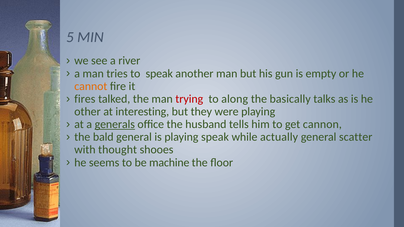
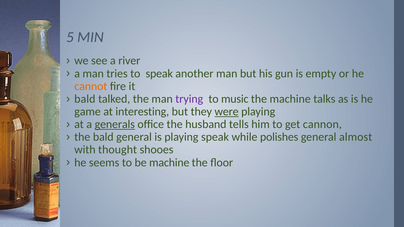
fires at (85, 99): fires -> bald
trying colour: red -> purple
along: along -> music
the basically: basically -> machine
other: other -> game
were underline: none -> present
actually: actually -> polishes
scatter: scatter -> almost
